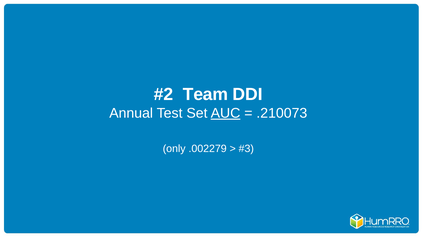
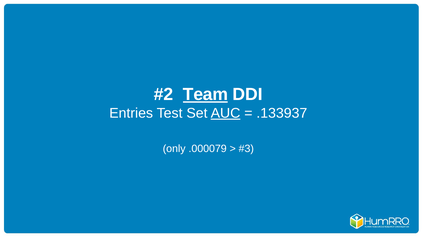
Team underline: none -> present
Annual: Annual -> Entries
.210073: .210073 -> .133937
.002279: .002279 -> .000079
